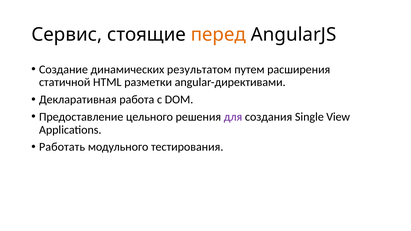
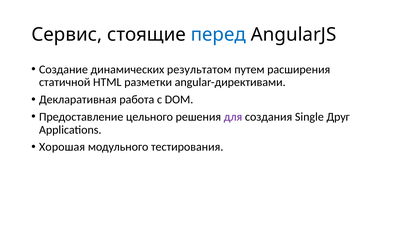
перед colour: orange -> blue
View: View -> Друг
Работать: Работать -> Хорошая
